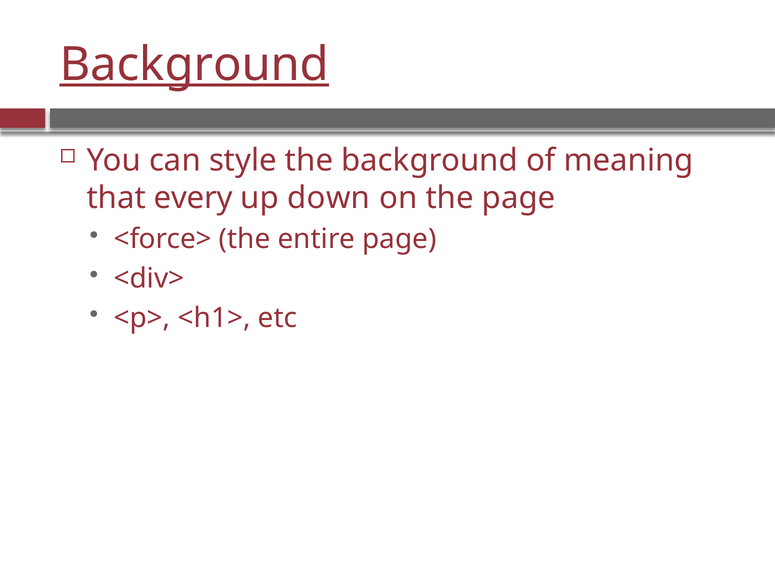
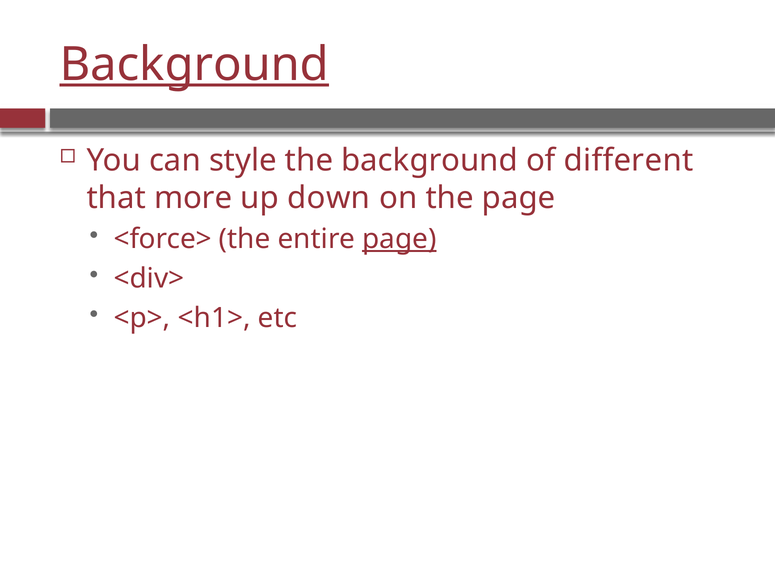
meaning: meaning -> different
every: every -> more
page at (399, 239) underline: none -> present
